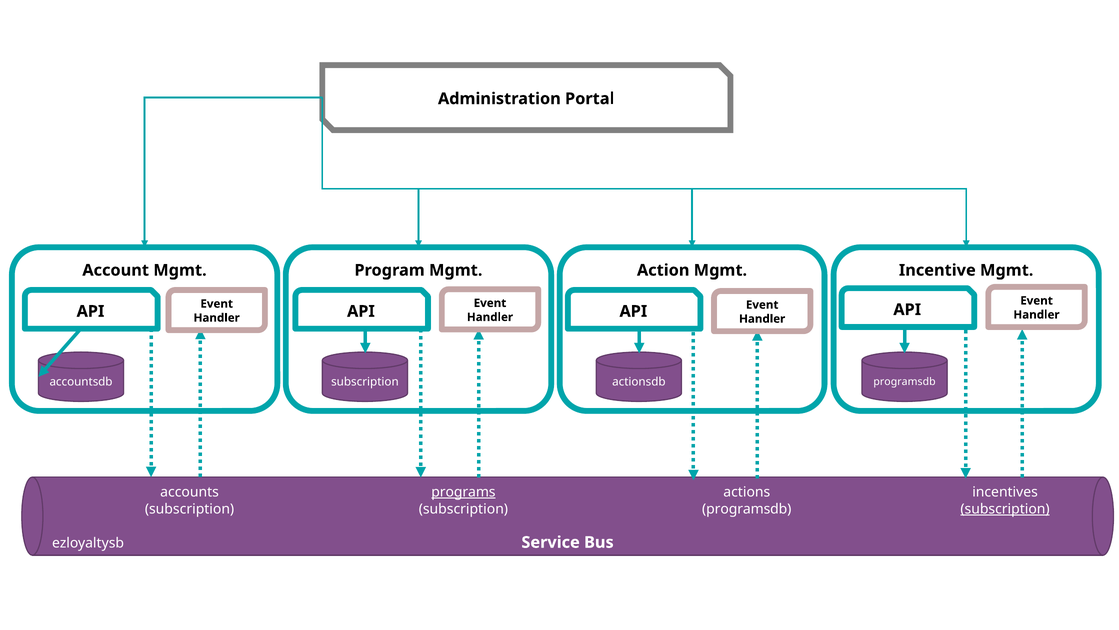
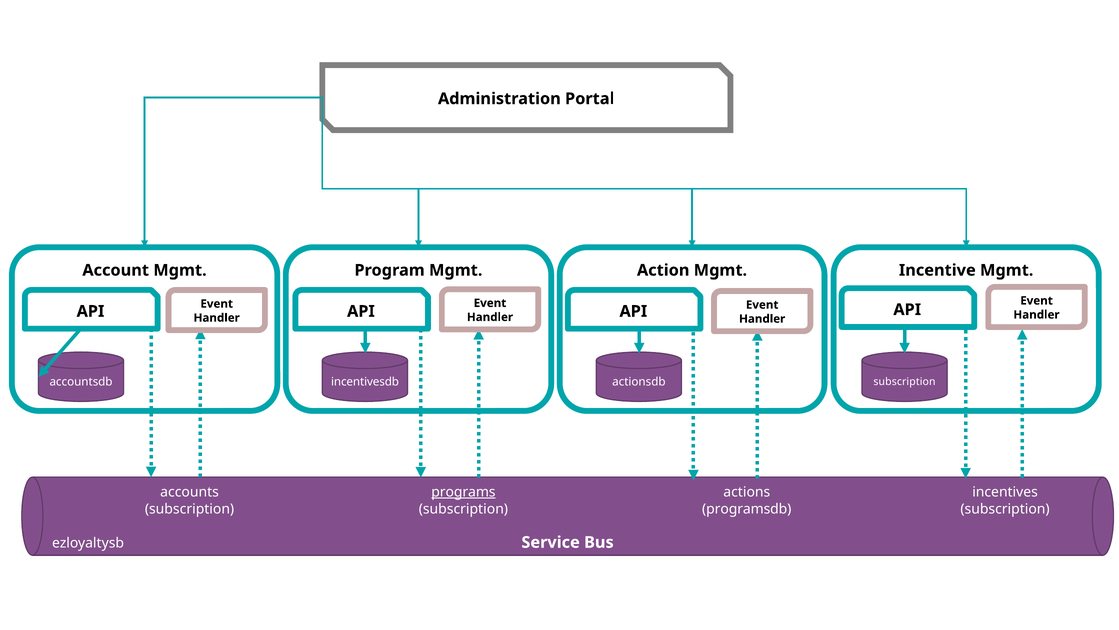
subscription at (365, 381): subscription -> incentivesdb
actionsdb programsdb: programsdb -> subscription
subscription at (1005, 508) underline: present -> none
